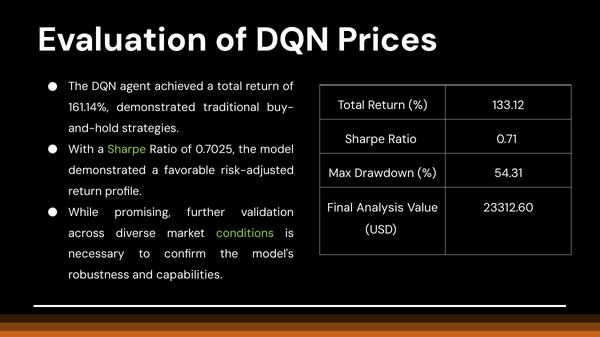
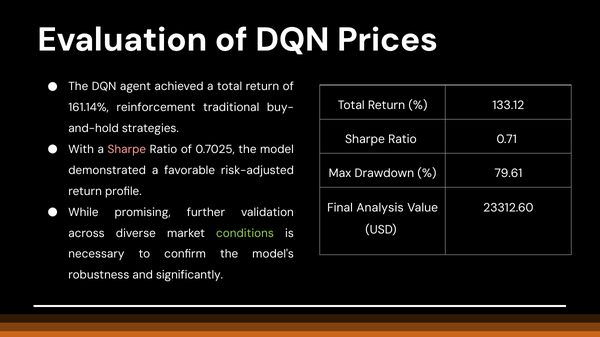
161.14% demonstrated: demonstrated -> reinforcement
Sharpe at (127, 150) colour: light green -> pink
54.31: 54.31 -> 79.61
capabilities: capabilities -> significantly
